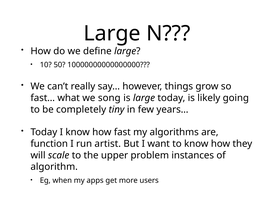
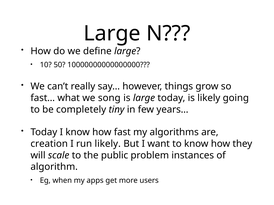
function: function -> creation
run artist: artist -> likely
upper: upper -> public
